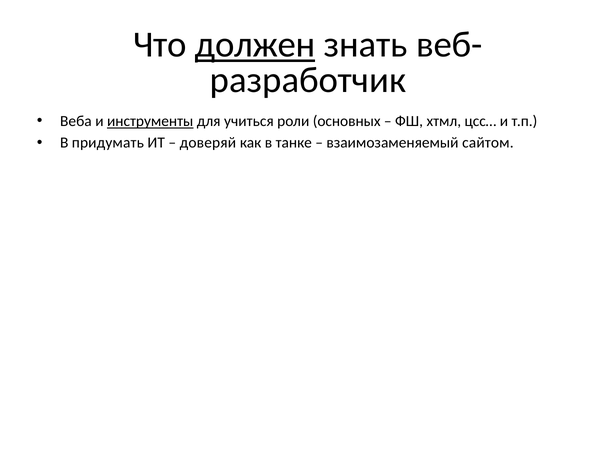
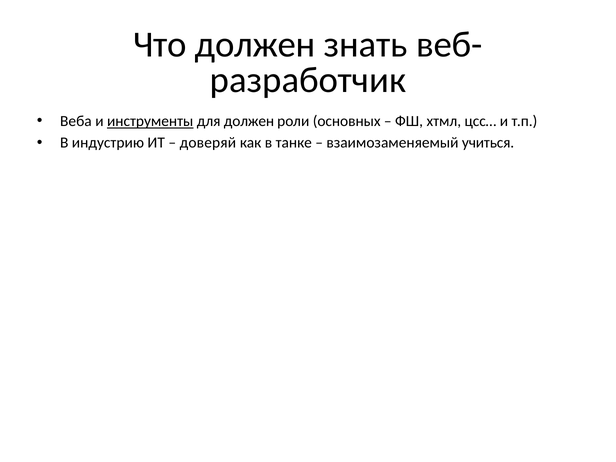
должен at (255, 45) underline: present -> none
для учиться: учиться -> должен
придумать: придумать -> индустрию
сайтом: сайтом -> учиться
